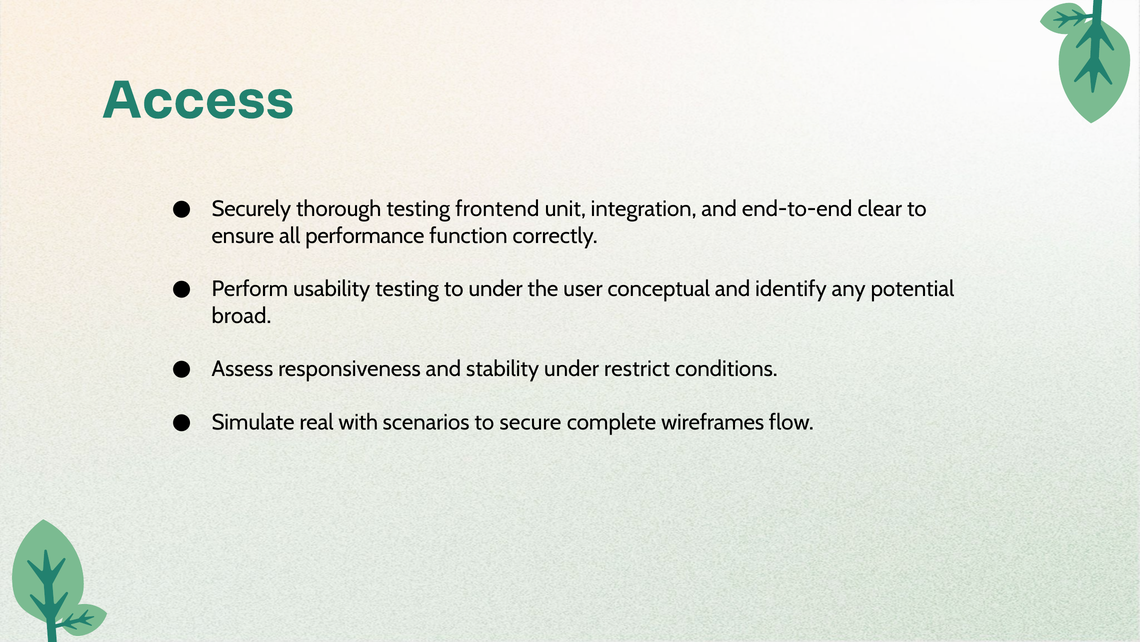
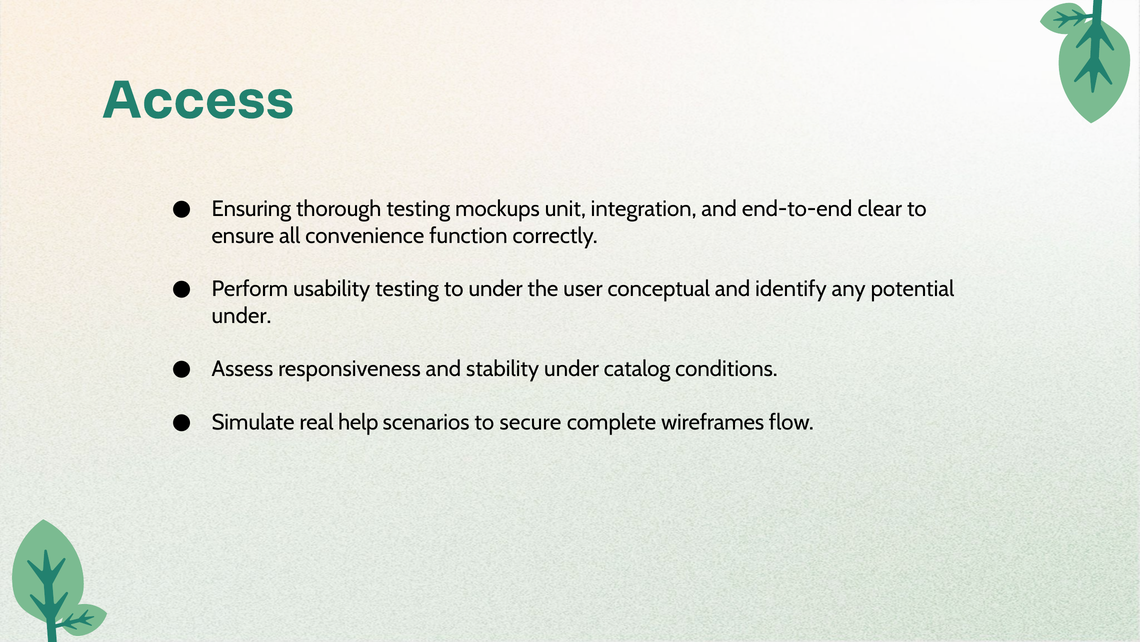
Securely: Securely -> Ensuring
frontend: frontend -> mockups
performance: performance -> convenience
broad at (241, 315): broad -> under
restrict: restrict -> catalog
with: with -> help
